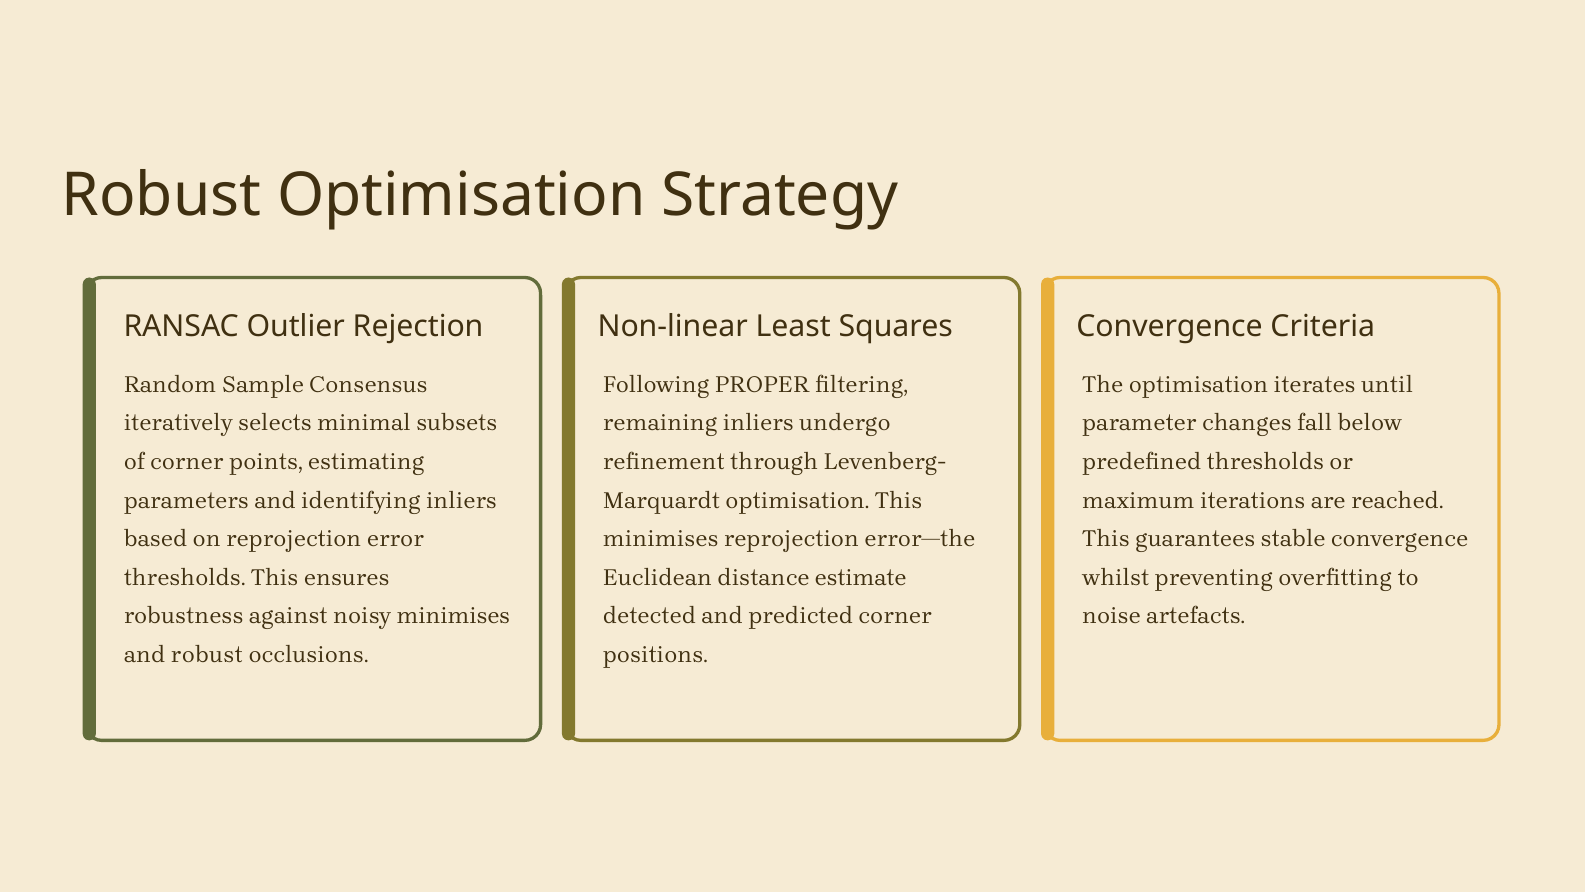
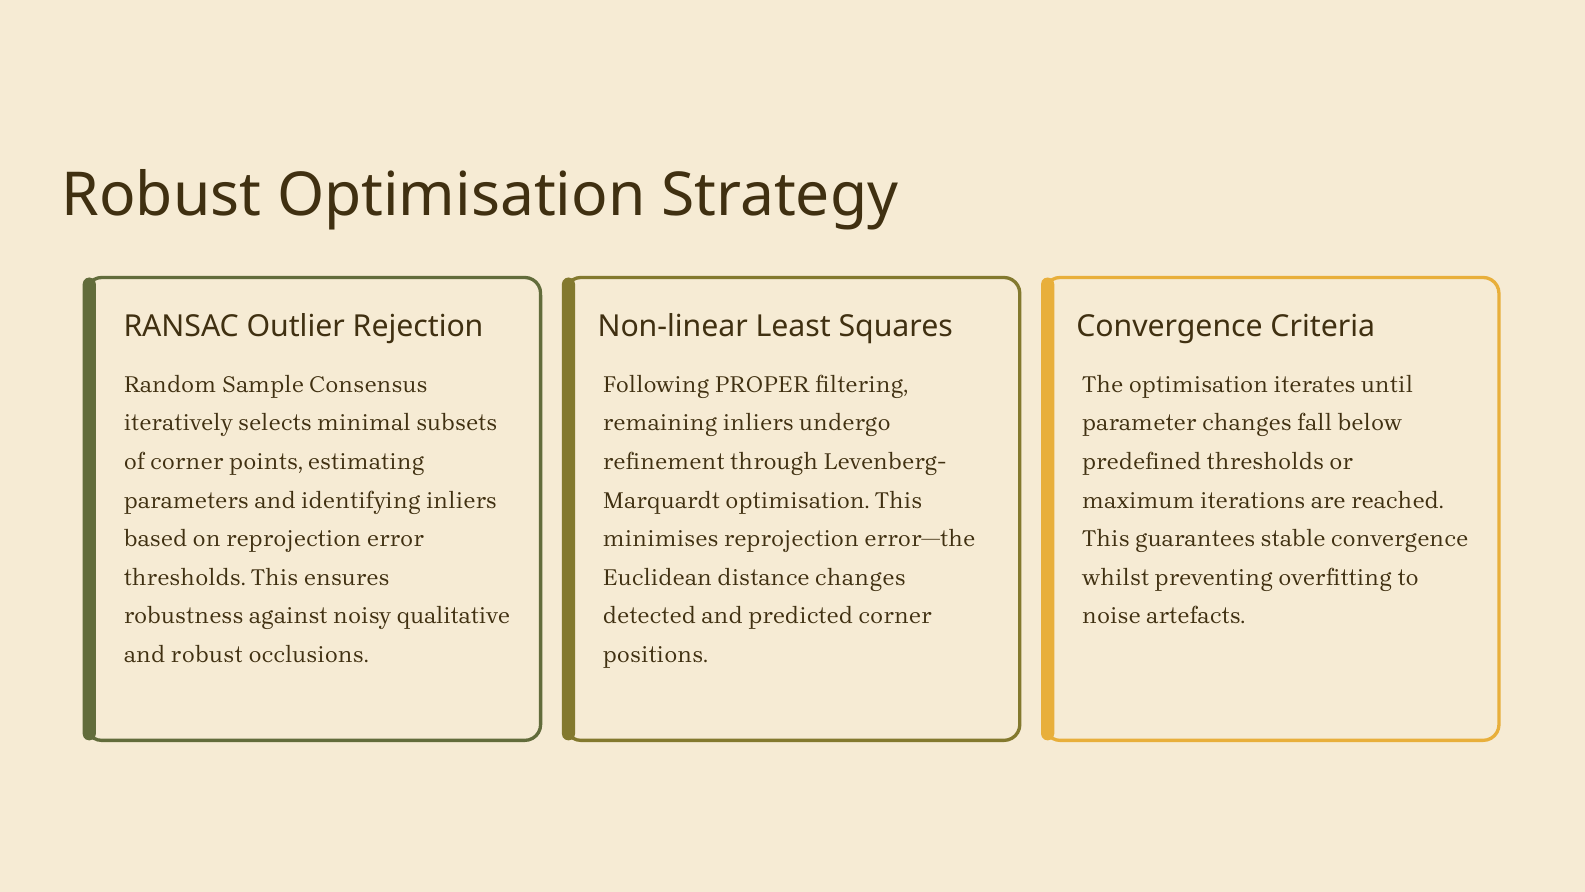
distance estimate: estimate -> changes
noisy minimises: minimises -> qualitative
